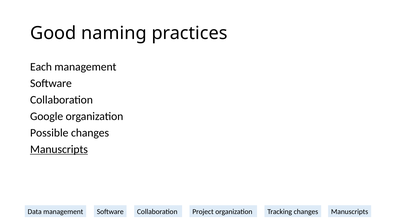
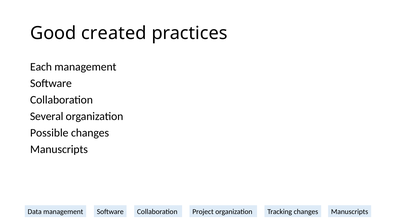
naming: naming -> created
Google: Google -> Several
Manuscripts at (59, 149) underline: present -> none
